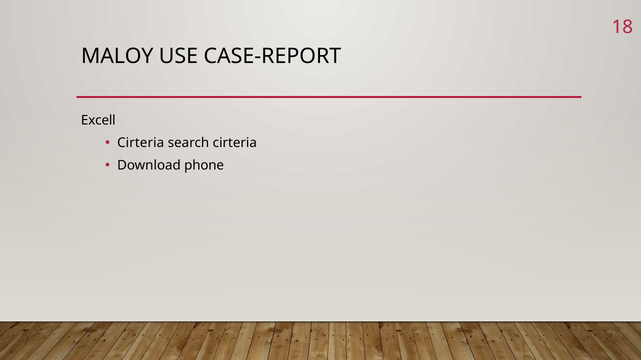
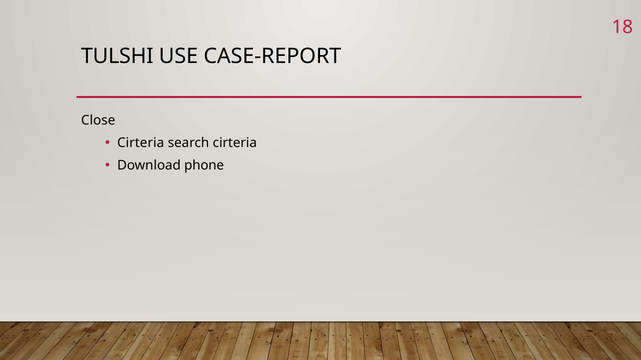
MALOY: MALOY -> TULSHI
Excell: Excell -> Close
